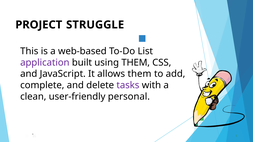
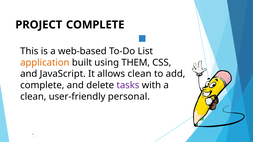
PROJECT STRUGGLE: STRUGGLE -> COMPLETE
application colour: purple -> orange
allows them: them -> clean
